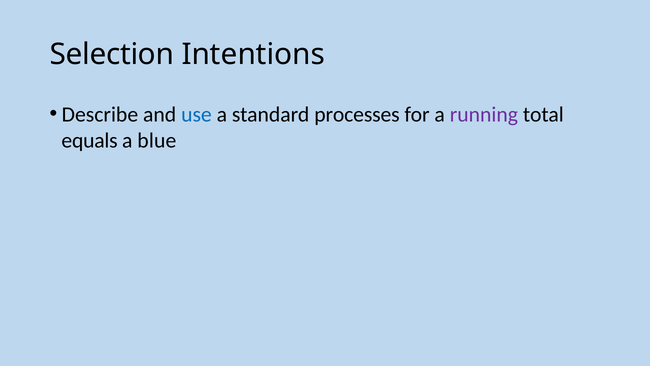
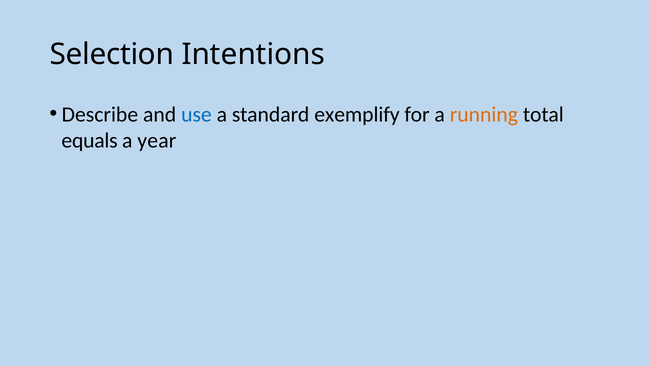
processes: processes -> exemplify
running colour: purple -> orange
blue: blue -> year
